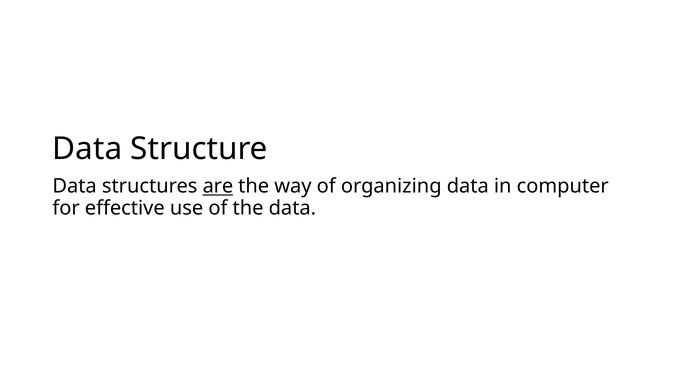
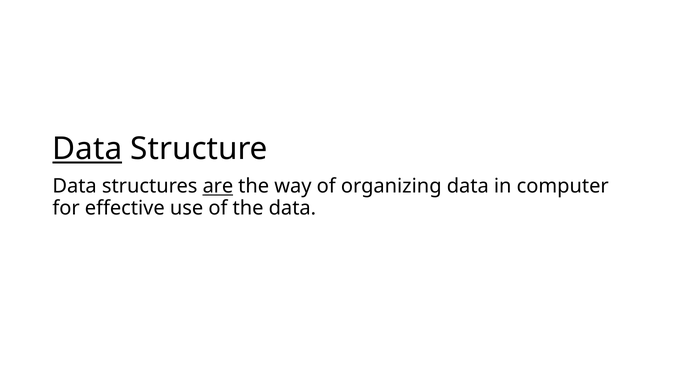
Data at (87, 149) underline: none -> present
